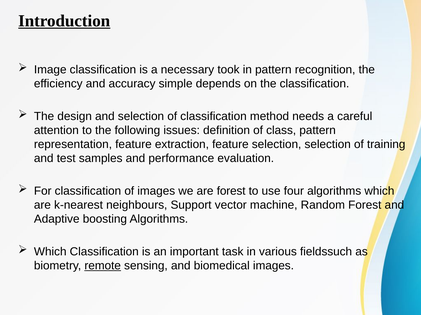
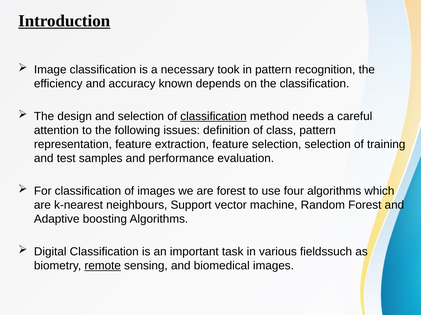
simple: simple -> known
classification at (214, 117) underline: none -> present
Which at (50, 252): Which -> Digital
